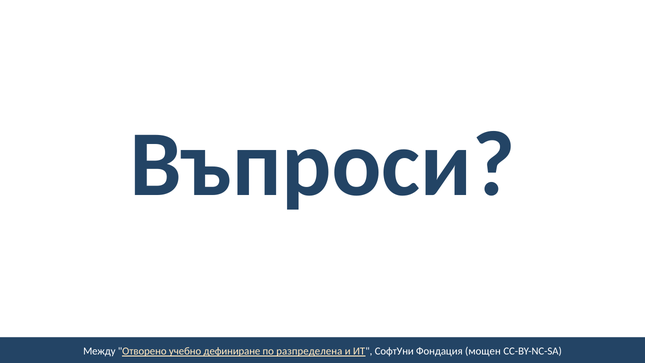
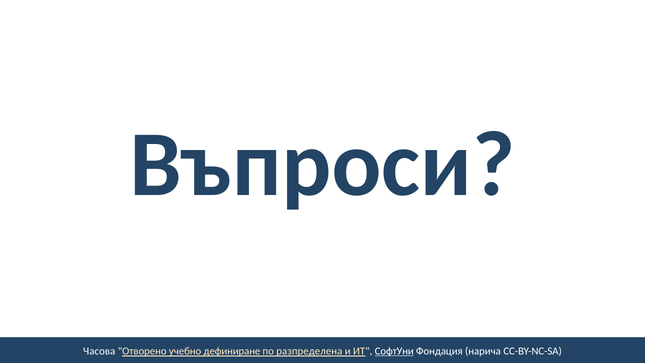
Между: Между -> Часова
СофтУни underline: none -> present
мощен: мощен -> нарича
